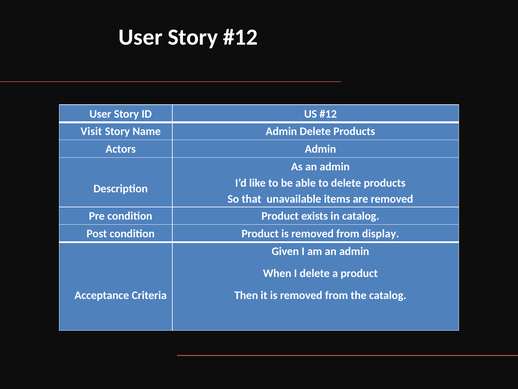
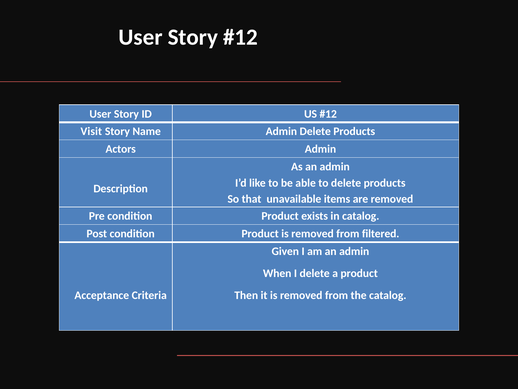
display: display -> filtered
